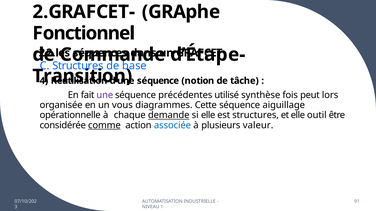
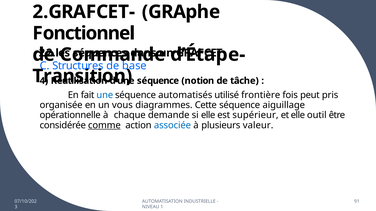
une colour: purple -> blue
précédentes: précédentes -> automatisés
synthèse: synthèse -> frontière
lors: lors -> pris
demande underline: present -> none
est structures: structures -> supérieur
